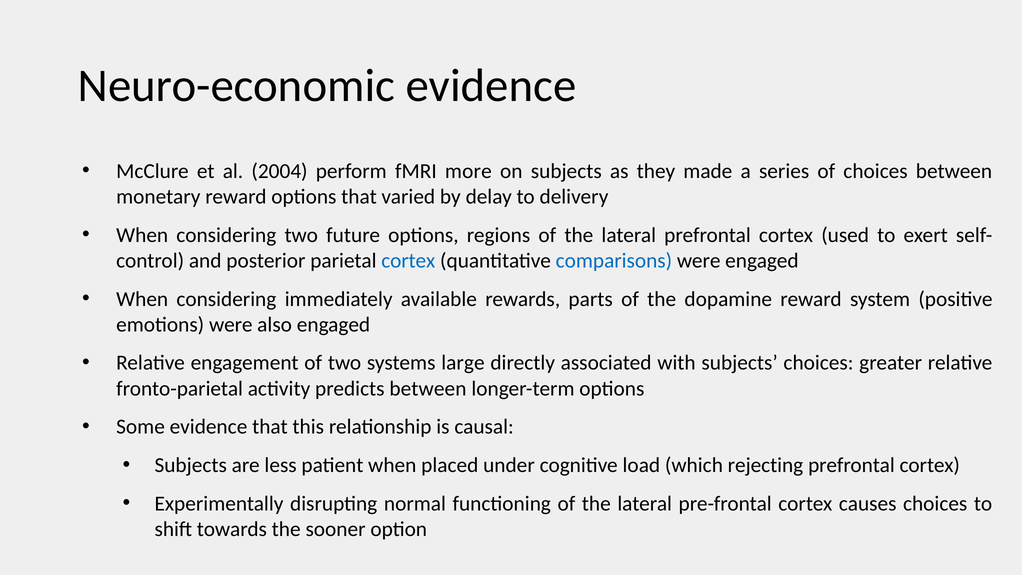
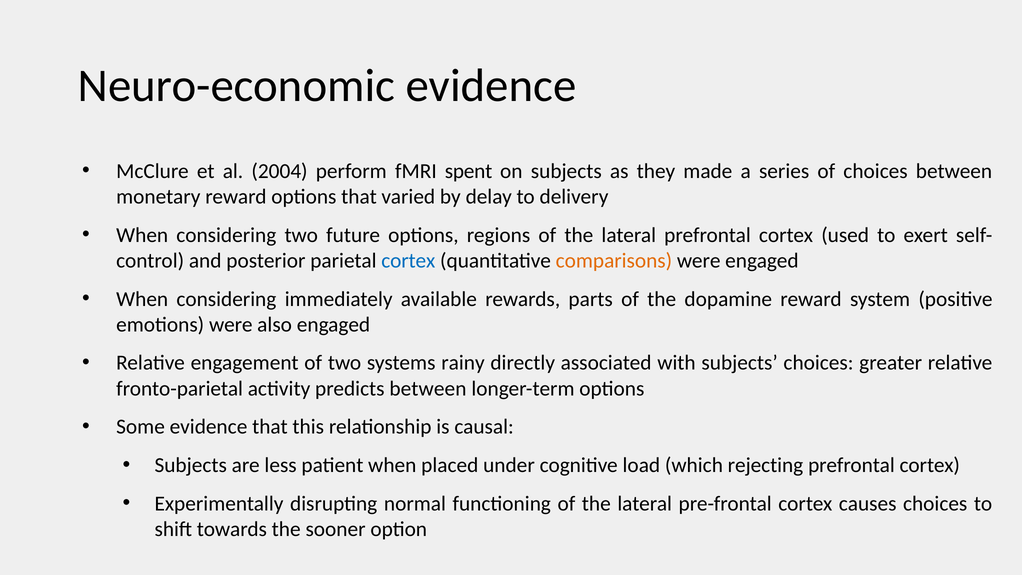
more: more -> spent
comparisons colour: blue -> orange
large: large -> rainy
